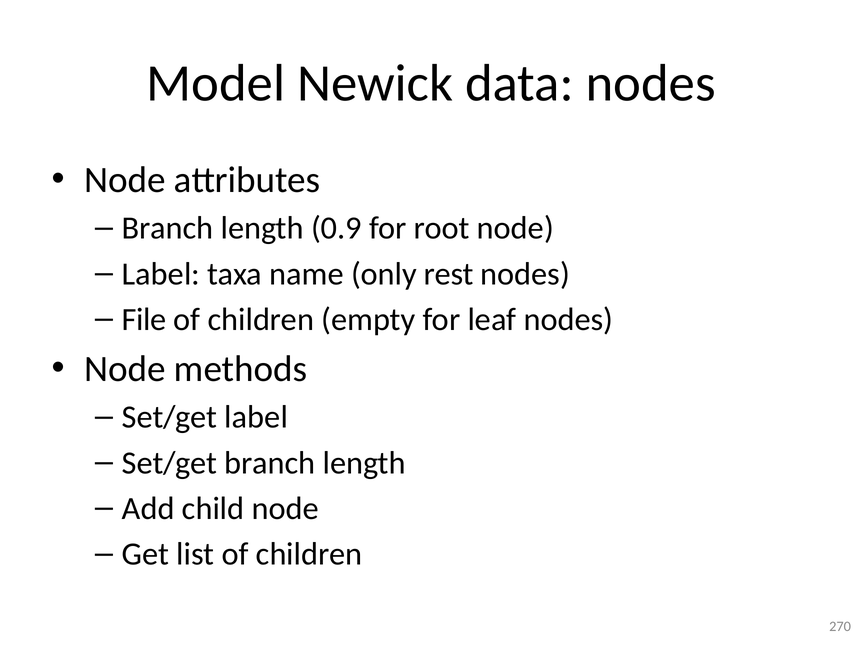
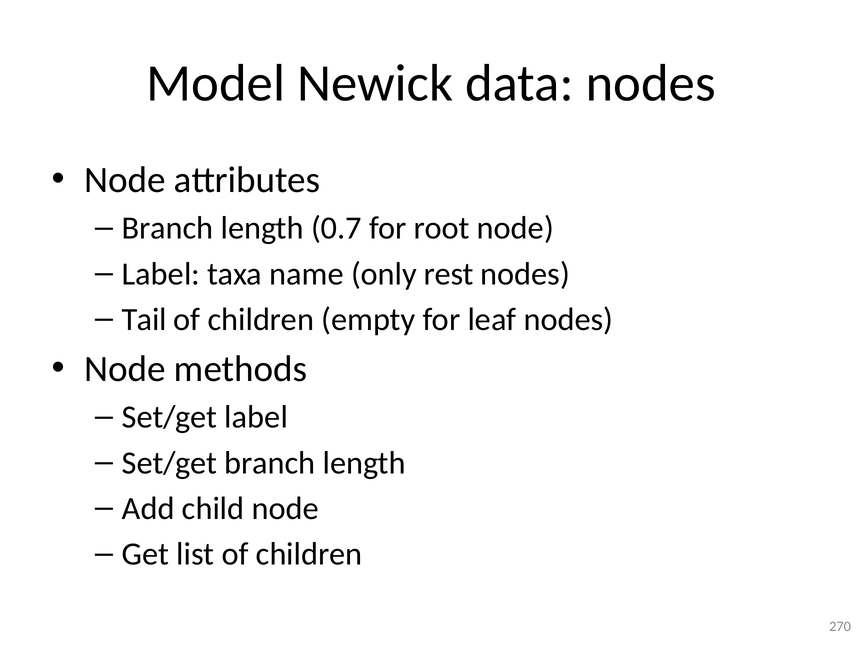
0.9: 0.9 -> 0.7
File: File -> Tail
